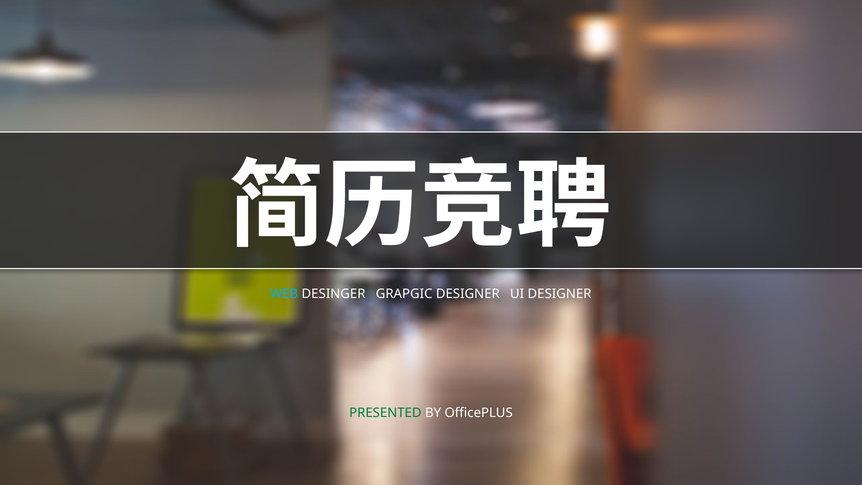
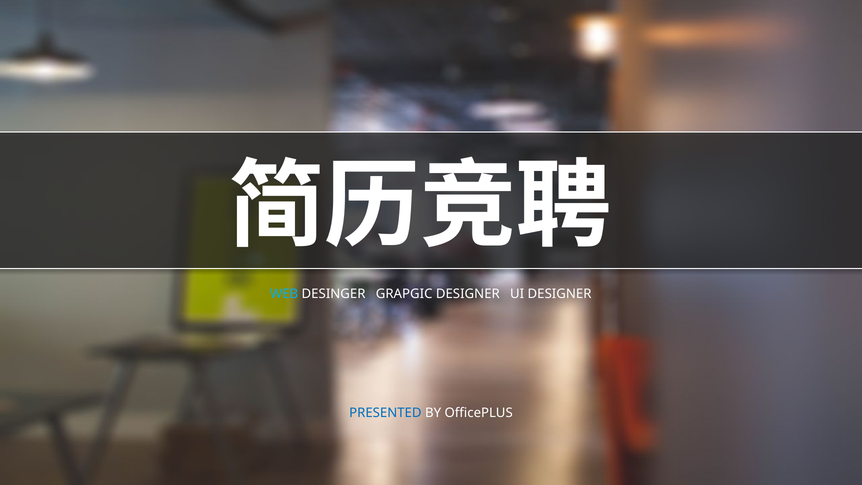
PRESENTED colour: green -> blue
